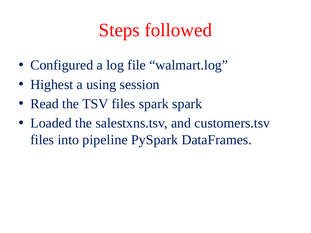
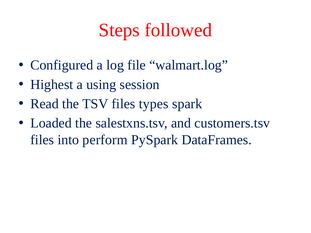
files spark: spark -> types
pipeline: pipeline -> perform
